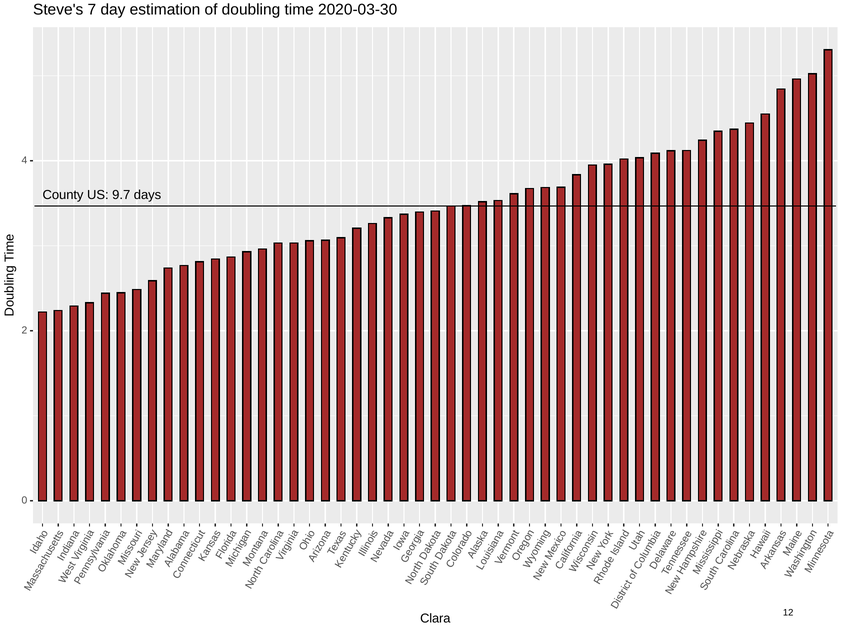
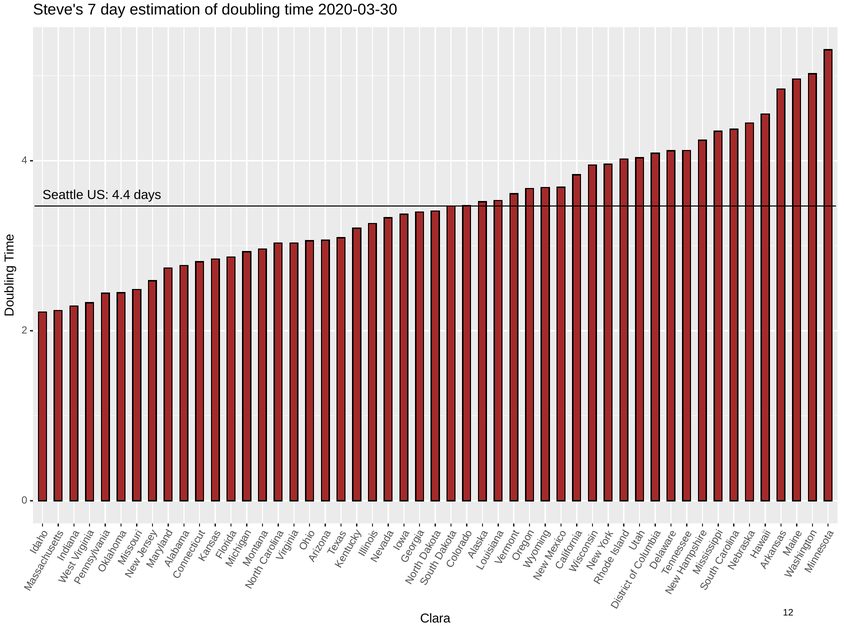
County: County -> Seattle
9.7: 9.7 -> 4.4
